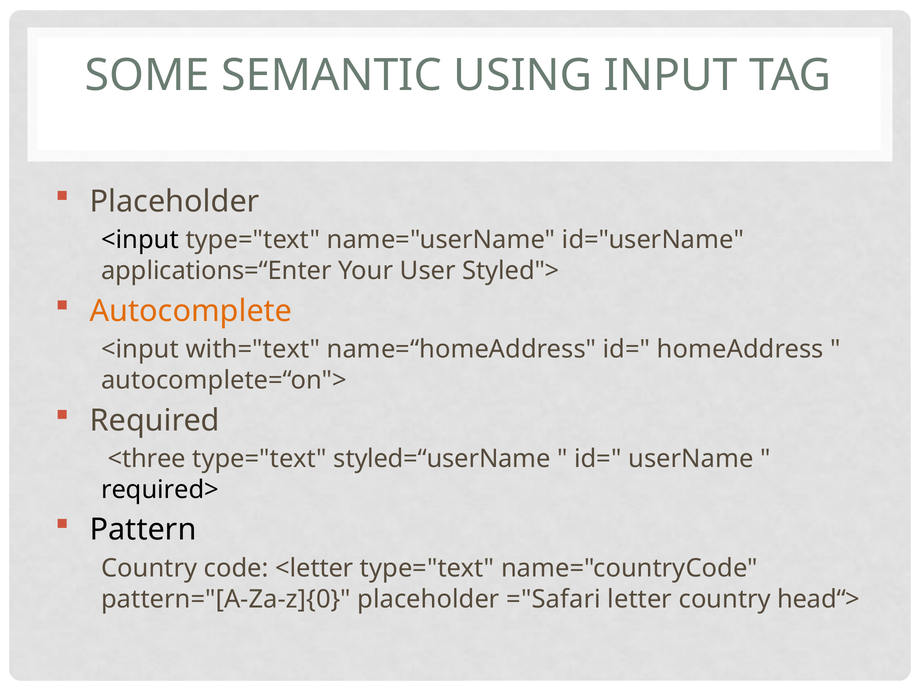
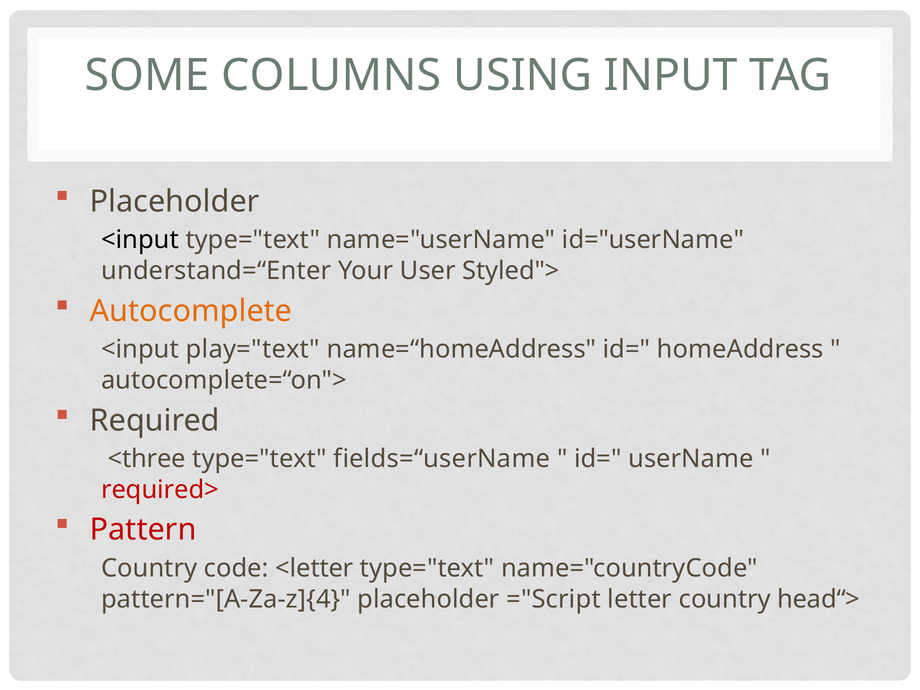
SEMANTIC: SEMANTIC -> COLUMNS
applications=“Enter: applications=“Enter -> understand=“Enter
with="text: with="text -> play="text
styled=“userName: styled=“userName -> fields=“userName
required> colour: black -> red
Pattern colour: black -> red
pattern="[A-Za-z]{0: pattern="[A-Za-z]{0 -> pattern="[A-Za-z]{4
="Safari: ="Safari -> ="Script
